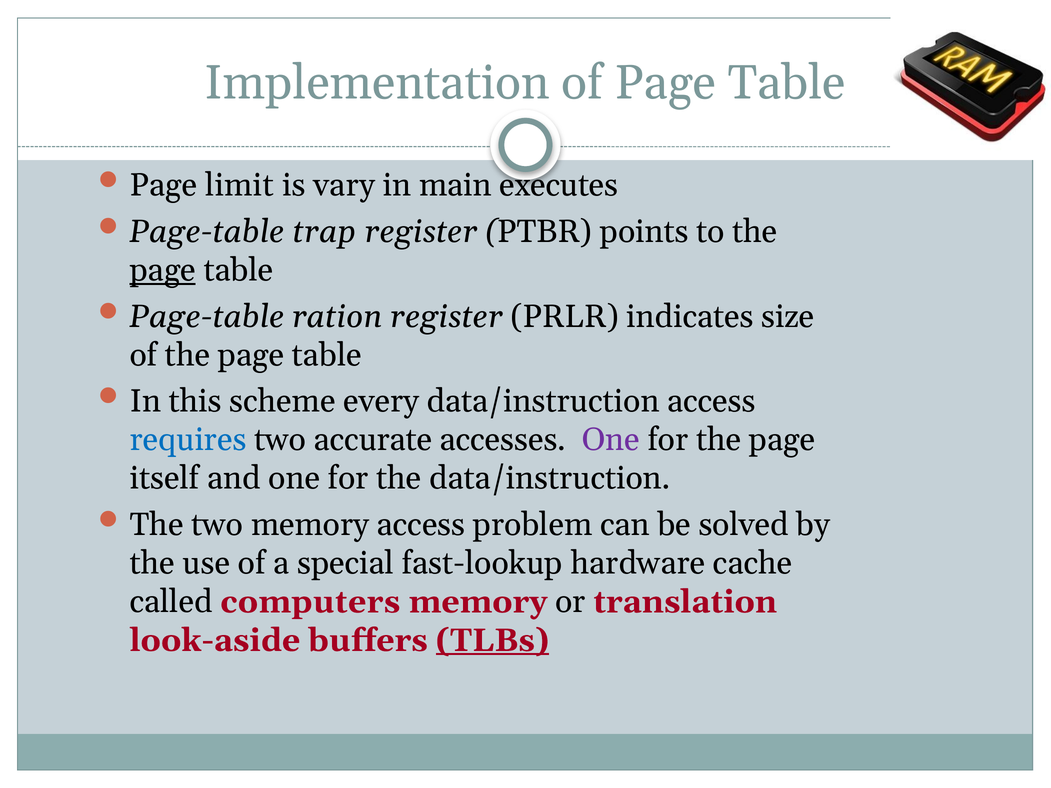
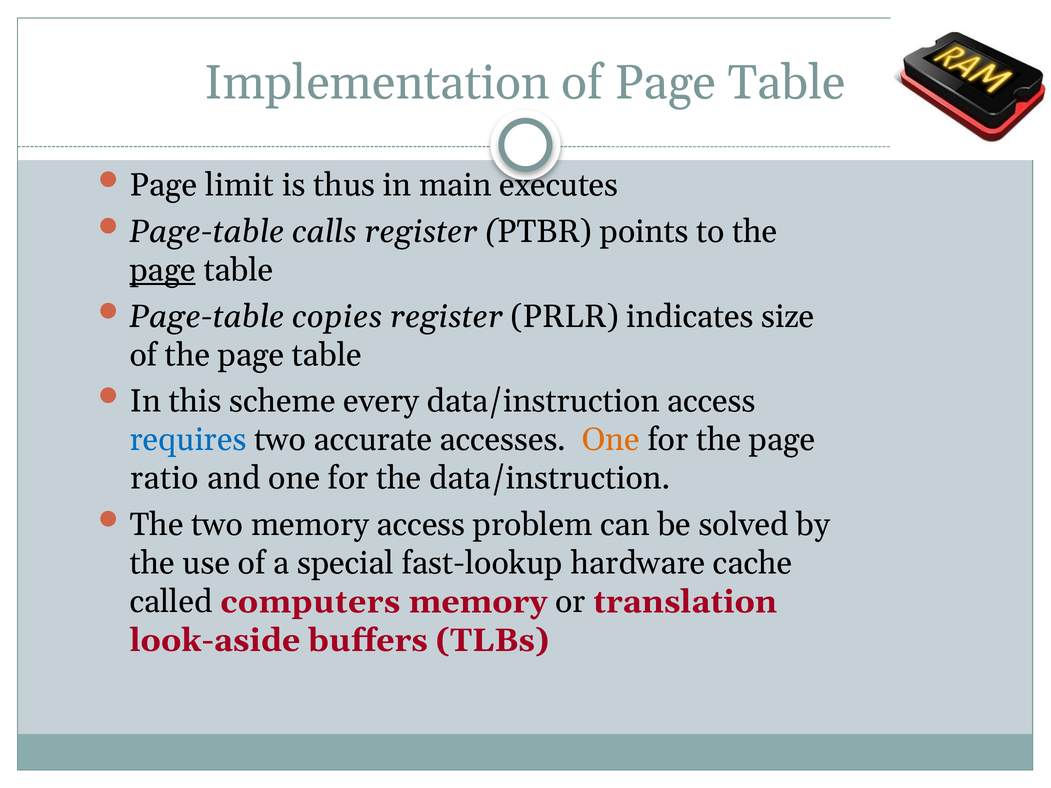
vary: vary -> thus
trap: trap -> calls
ration: ration -> copies
One at (611, 440) colour: purple -> orange
itself: itself -> ratio
TLBs underline: present -> none
